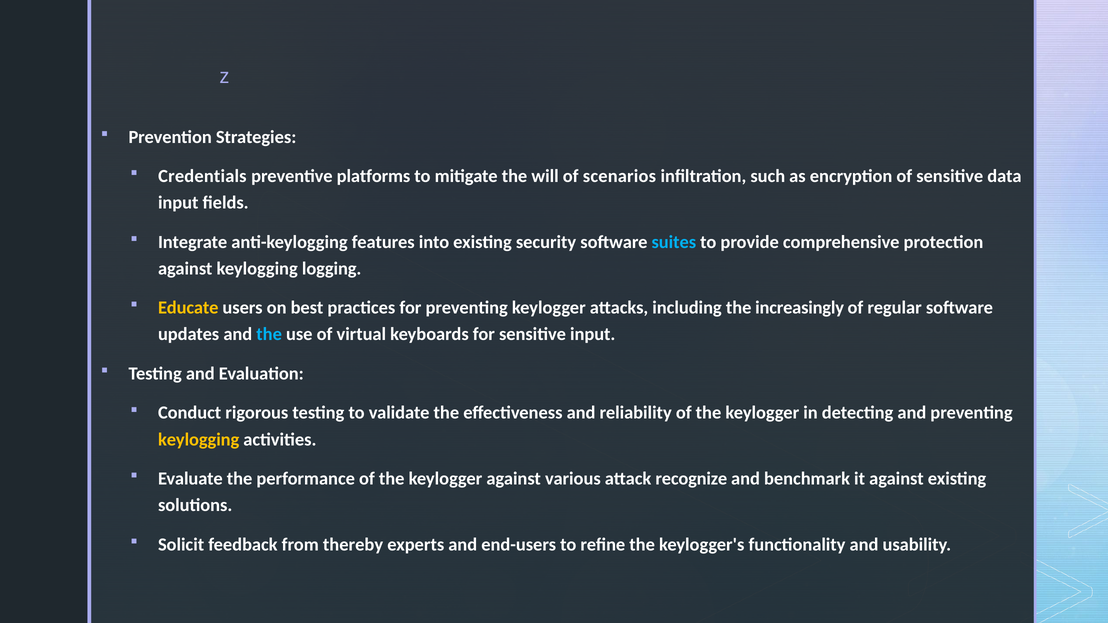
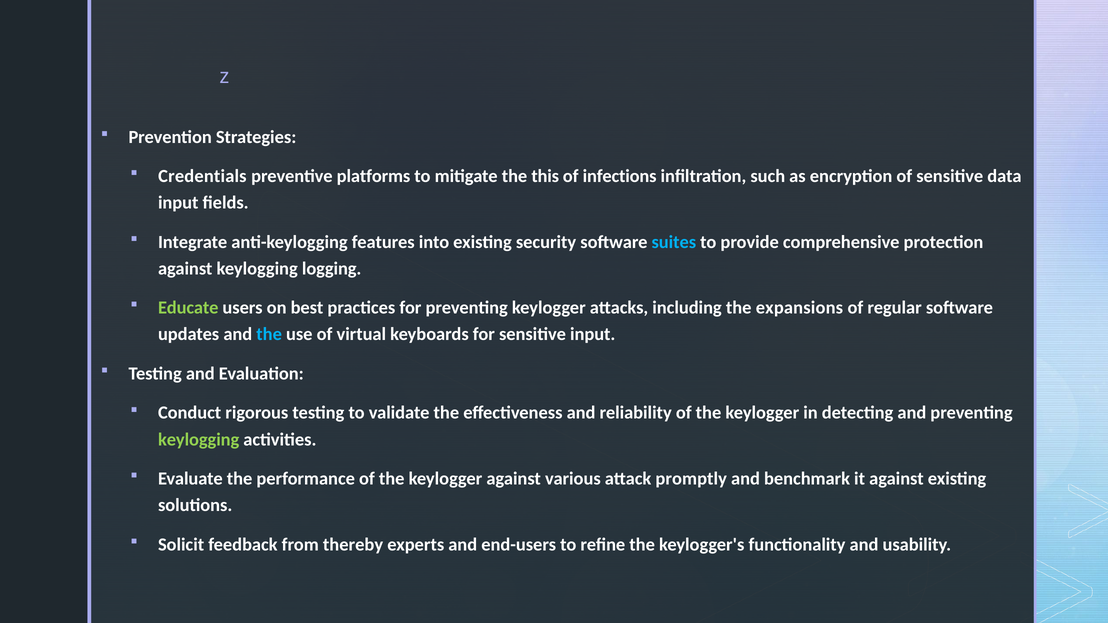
will: will -> this
scenarios: scenarios -> infections
Educate colour: yellow -> light green
increasingly: increasingly -> expansions
keylogging at (199, 440) colour: yellow -> light green
recognize: recognize -> promptly
